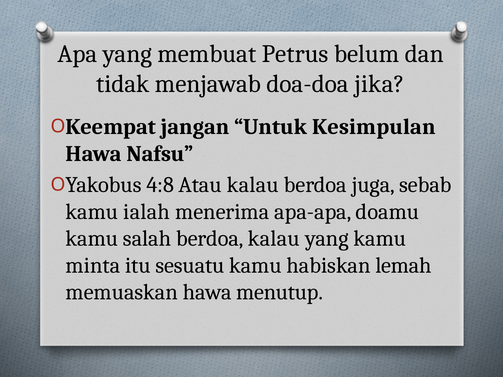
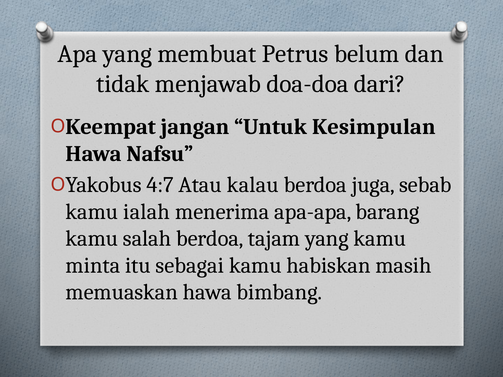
jika: jika -> dari
4:8: 4:8 -> 4:7
doamu: doamu -> barang
berdoa kalau: kalau -> tajam
sesuatu: sesuatu -> sebagai
lemah: lemah -> masih
menutup: menutup -> bimbang
